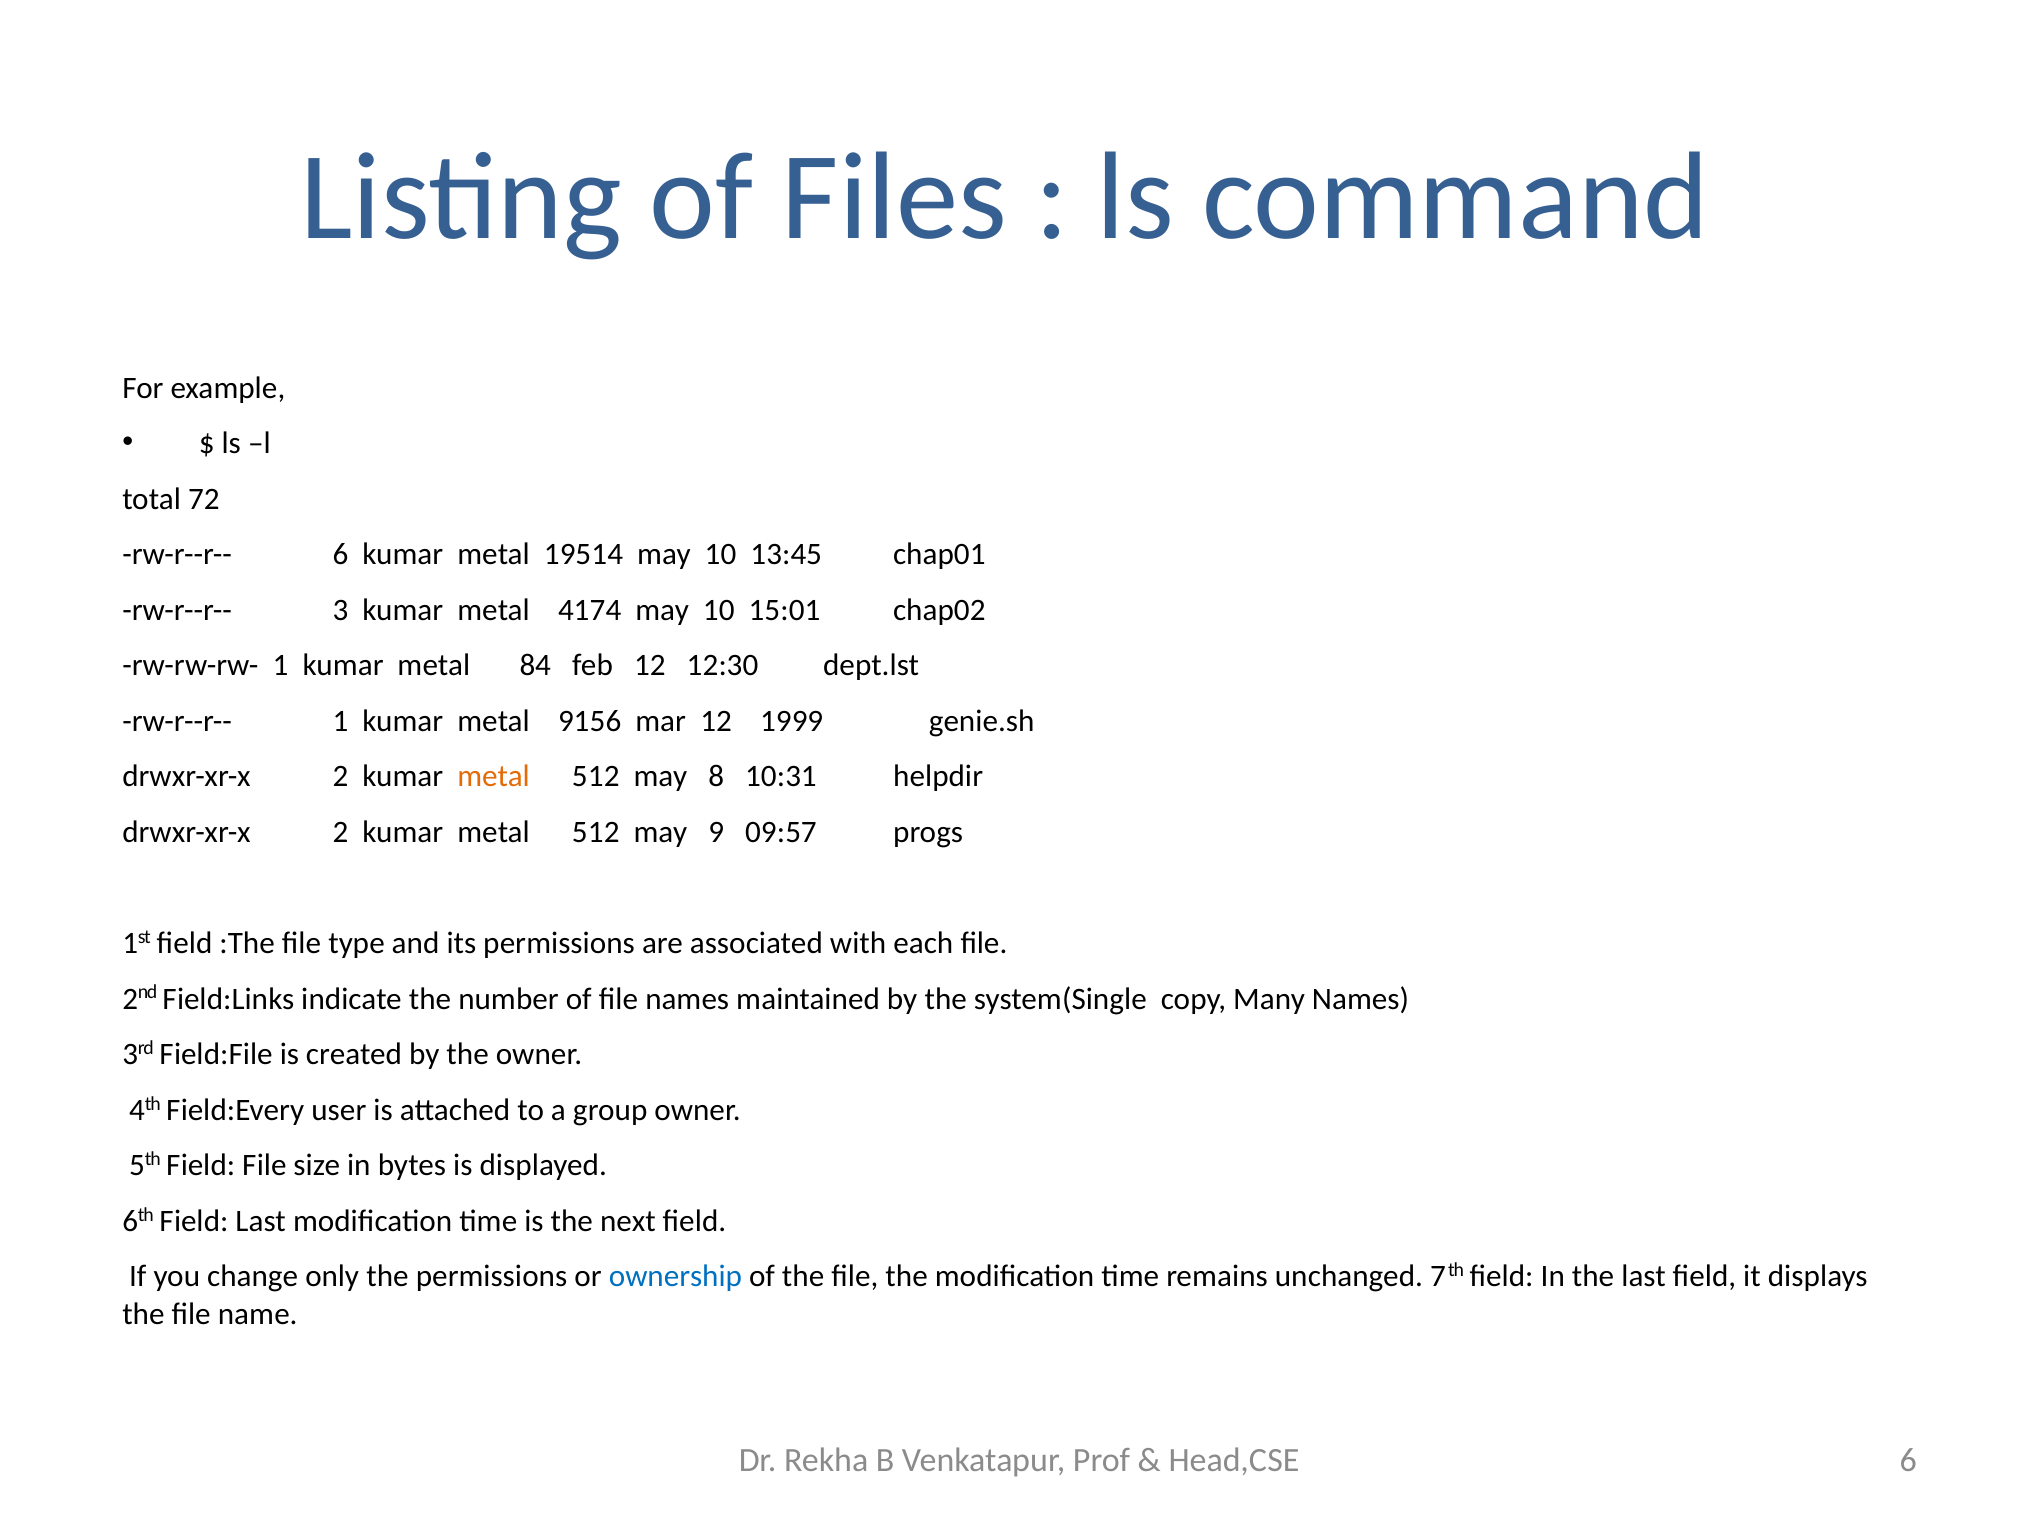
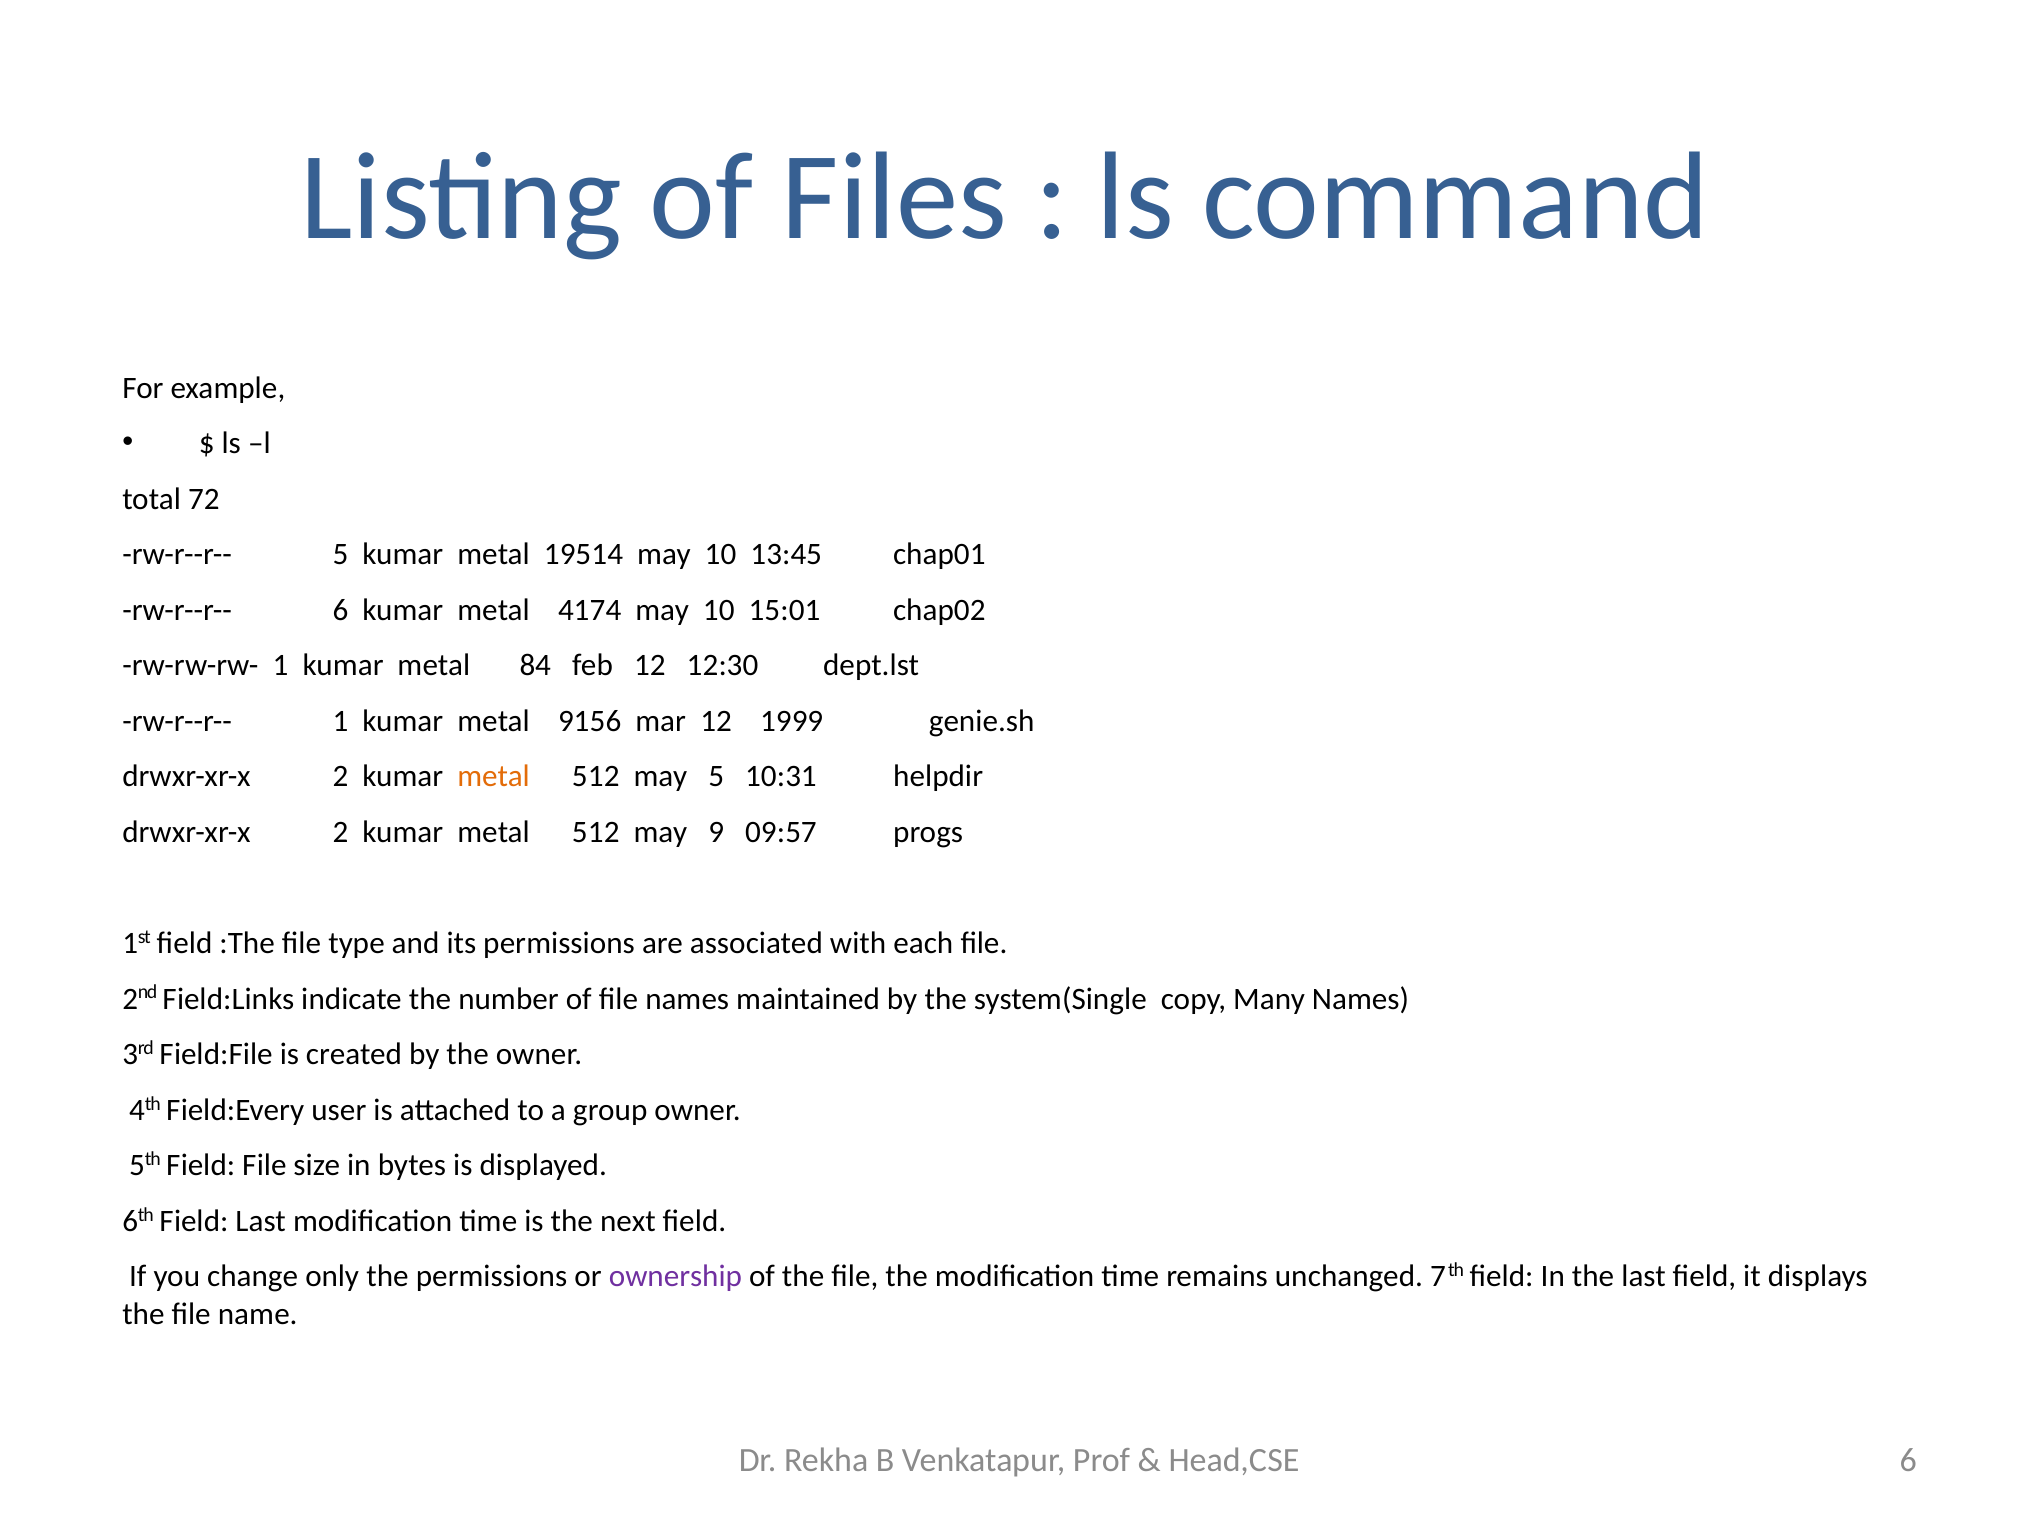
rw-r--r-- 6: 6 -> 5
rw-r--r-- 3: 3 -> 6
may 8: 8 -> 5
ownership colour: blue -> purple
